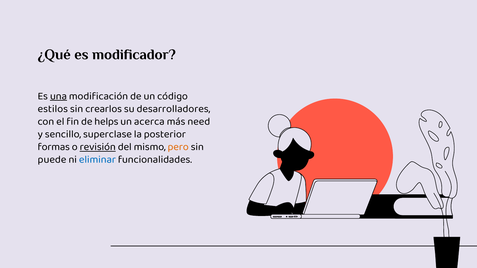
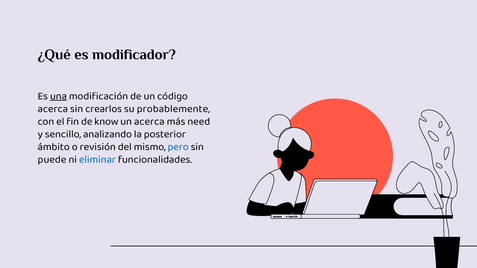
estilos at (53, 109): estilos -> acerca
desarrolladores: desarrolladores -> probablemente
helps: helps -> know
superclase: superclase -> analizando
formas: formas -> ámbito
revisión underline: present -> none
pero colour: orange -> blue
